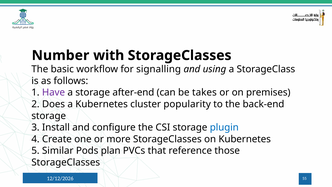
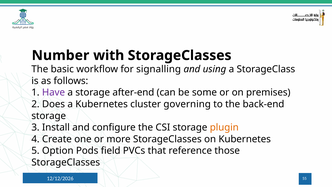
takes: takes -> some
popularity: popularity -> governing
plugin colour: blue -> orange
Similar: Similar -> Option
plan: plan -> field
